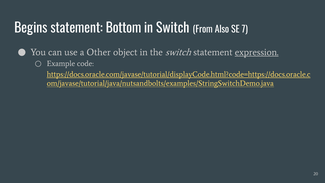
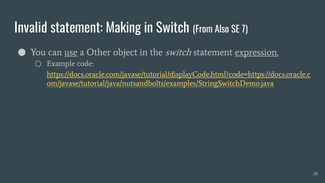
Begins: Begins -> Invalid
Bottom: Bottom -> Making
use underline: none -> present
